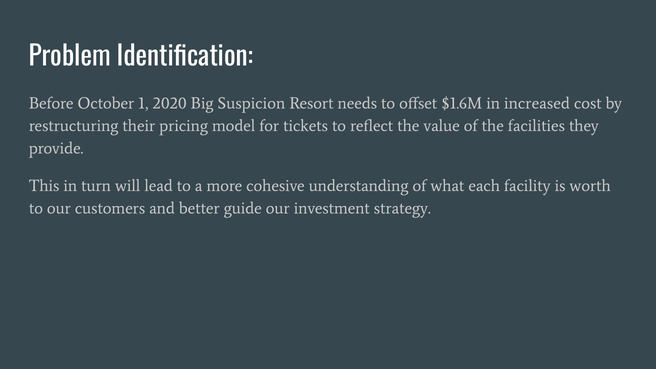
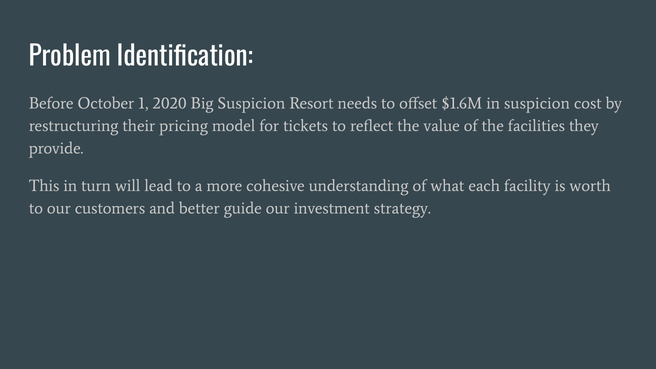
in increased: increased -> suspicion
